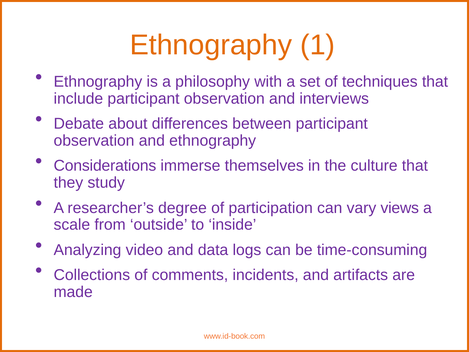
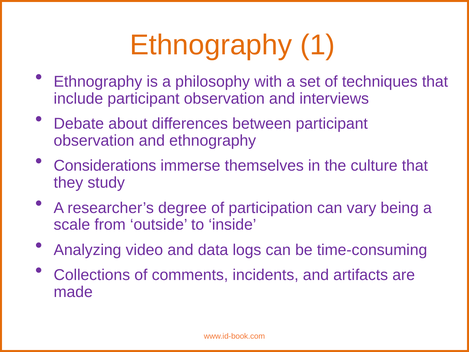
views: views -> being
